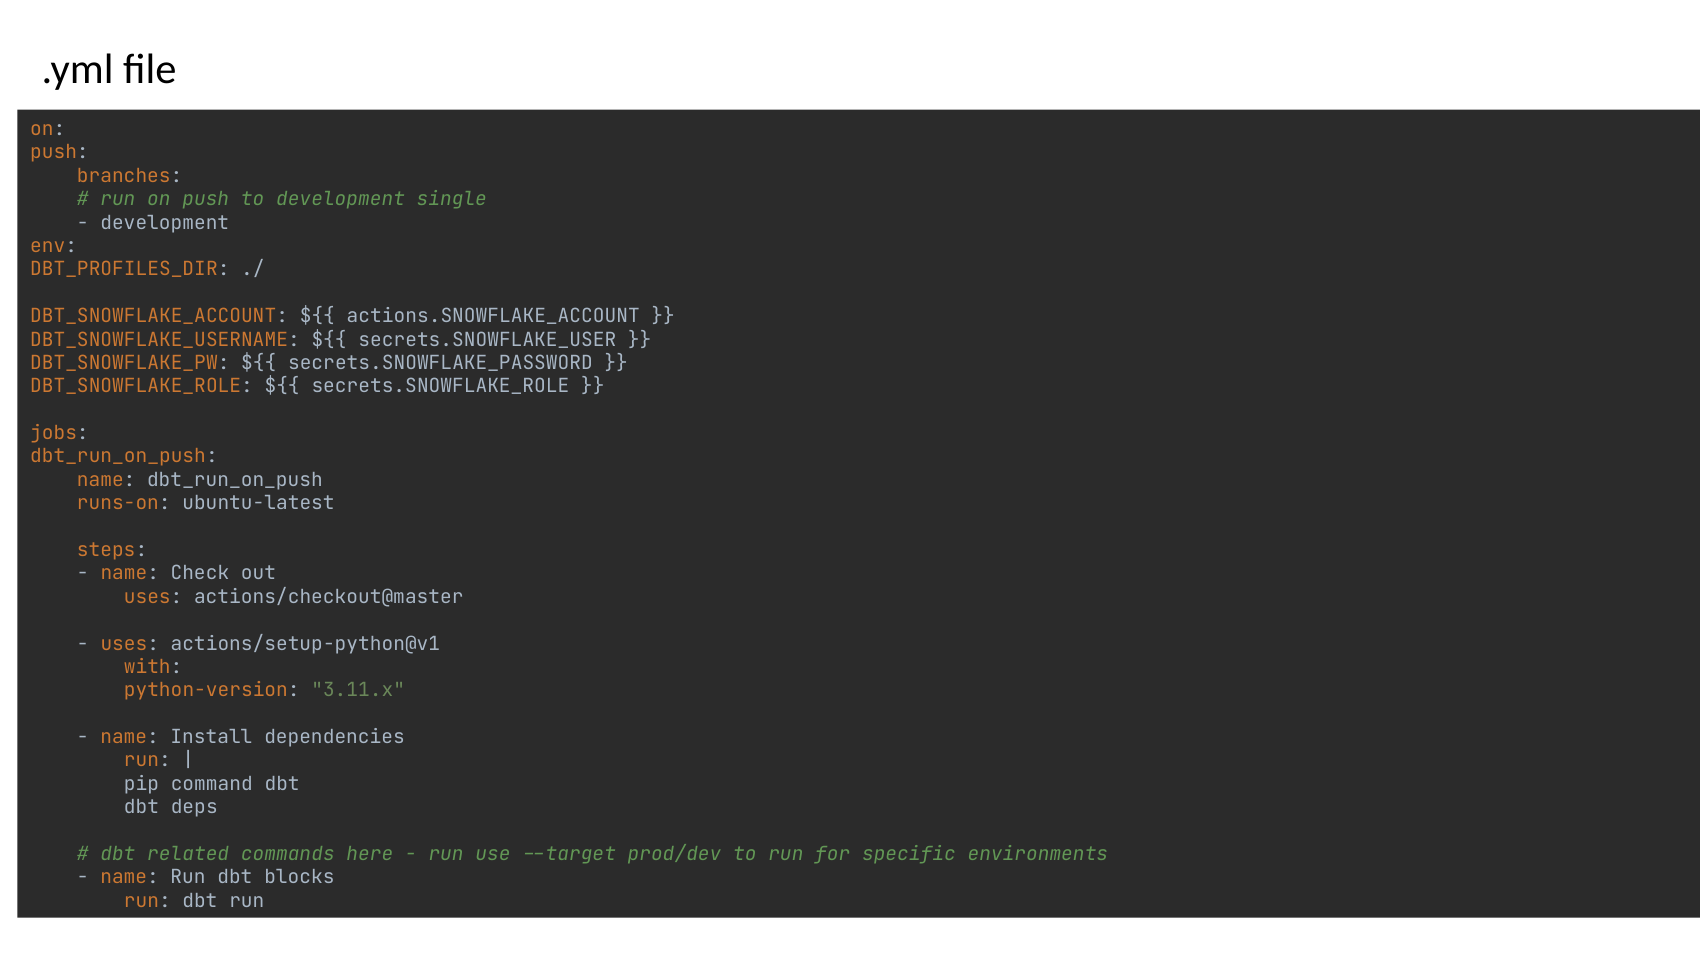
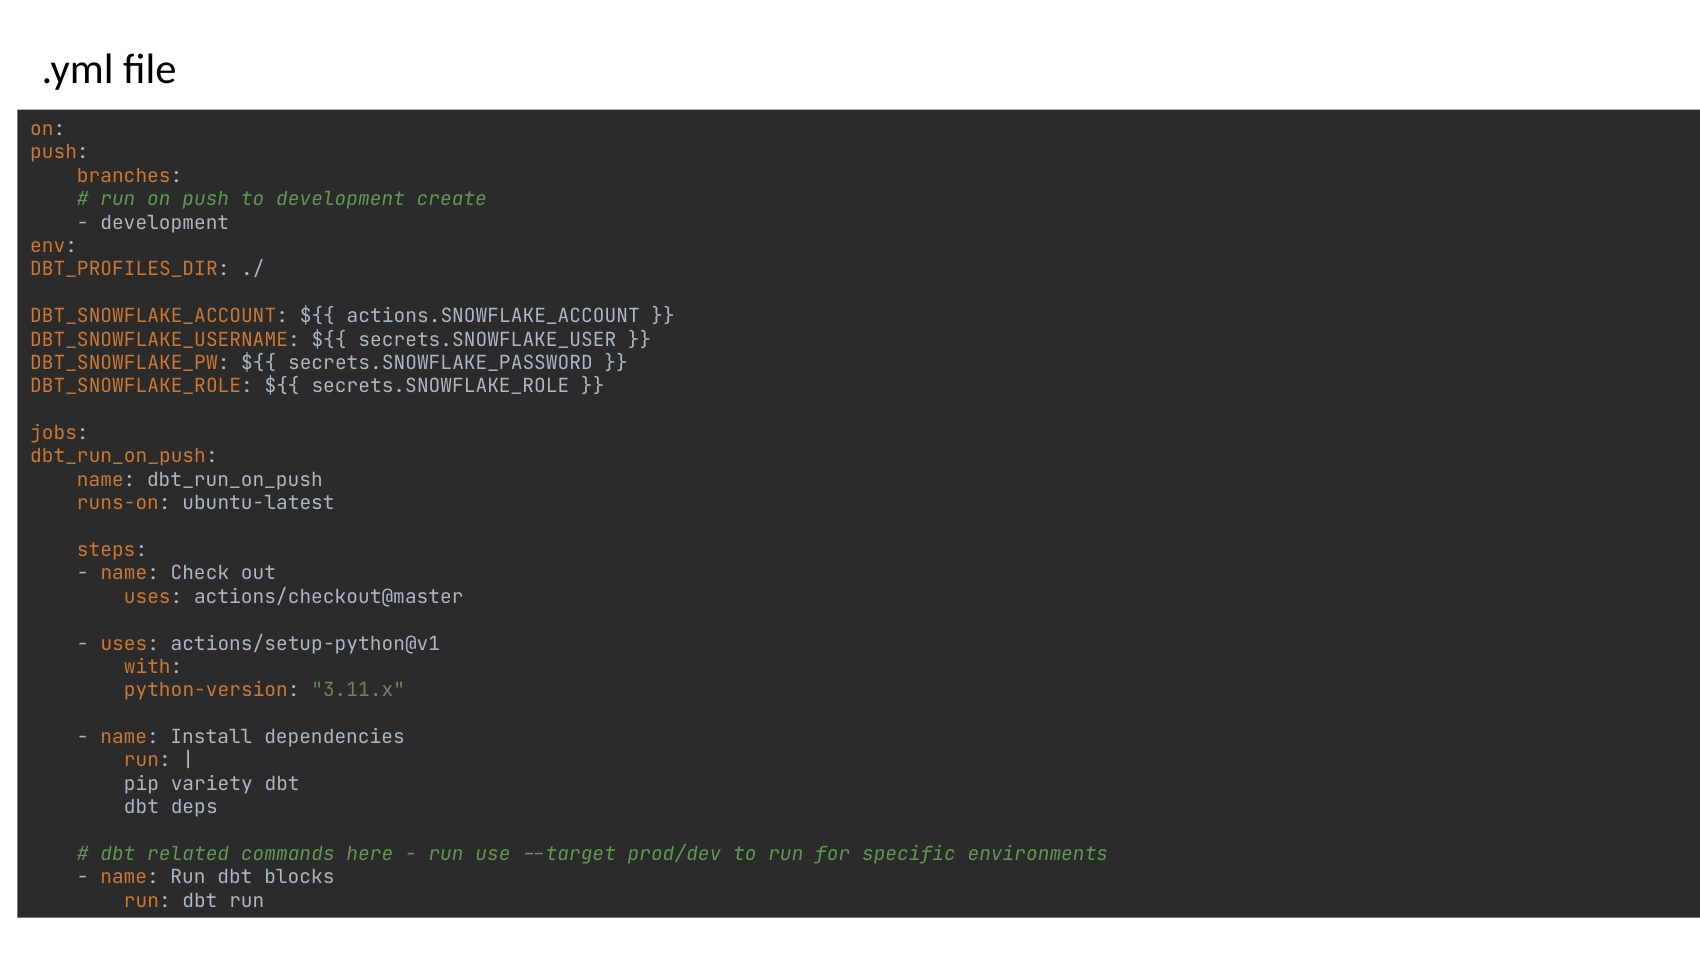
single: single -> create
command: command -> variety
